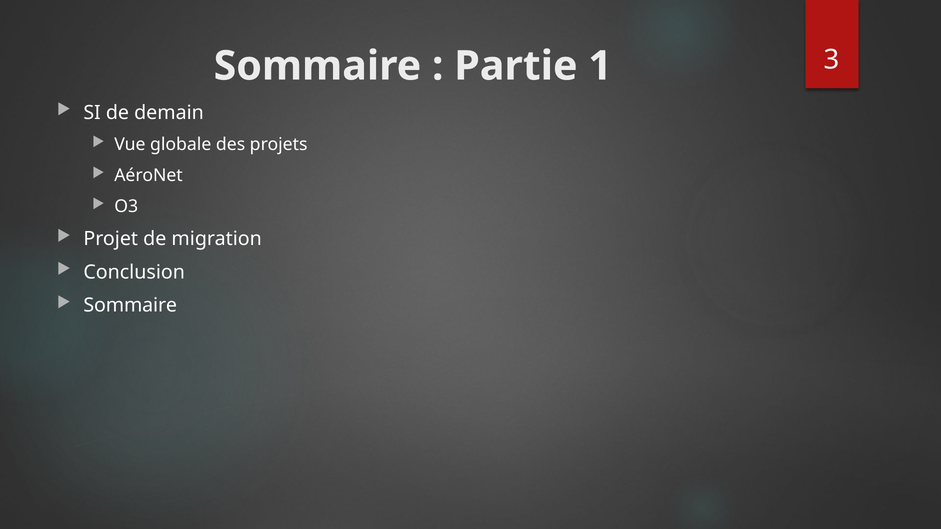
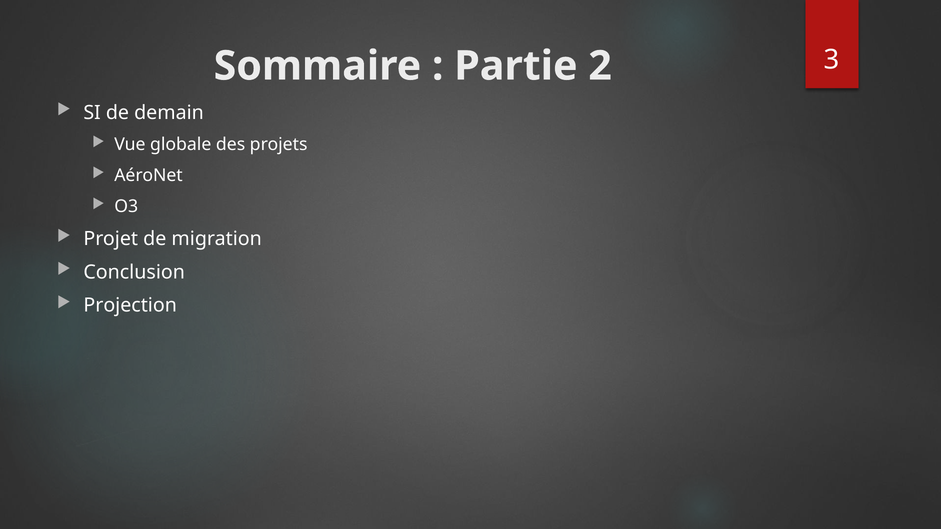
1: 1 -> 2
Sommaire at (130, 306): Sommaire -> Projection
